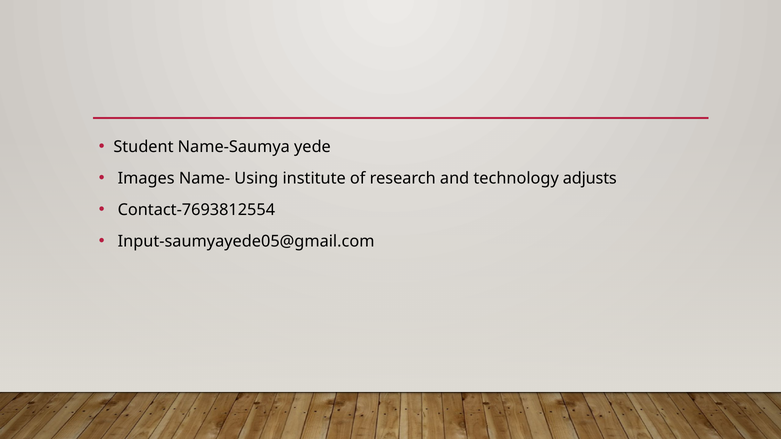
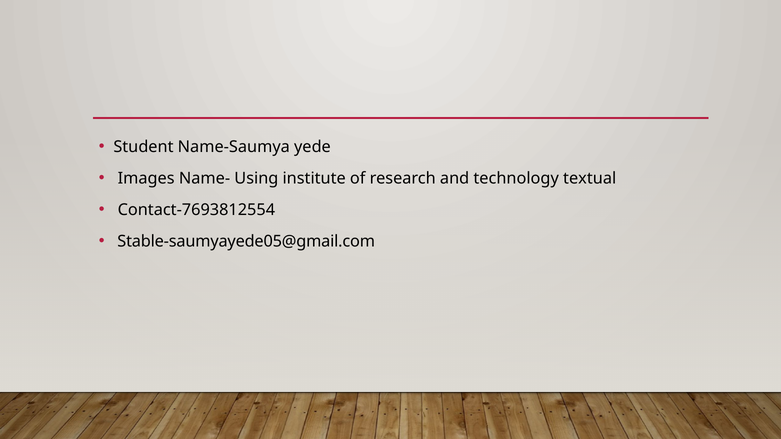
adjusts: adjusts -> textual
Input-saumyayede05@gmail.com: Input-saumyayede05@gmail.com -> Stable-saumyayede05@gmail.com
